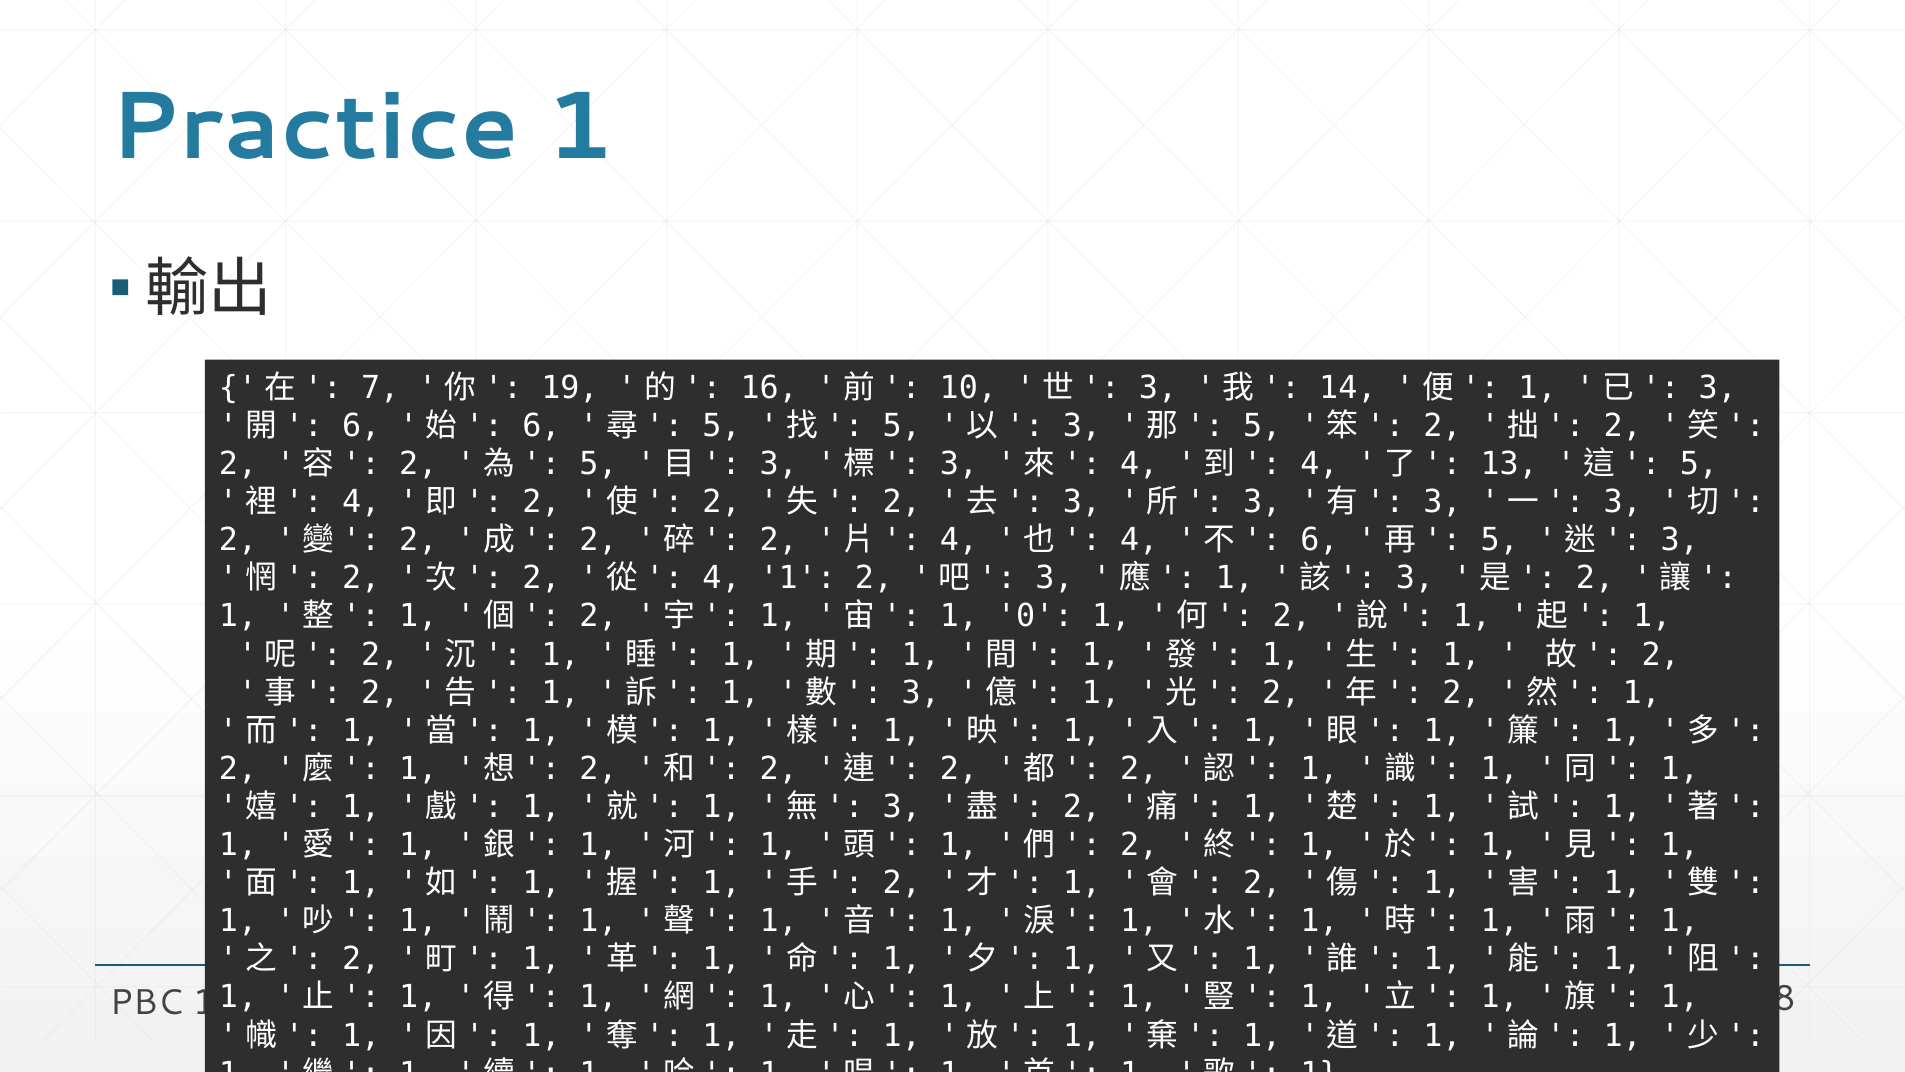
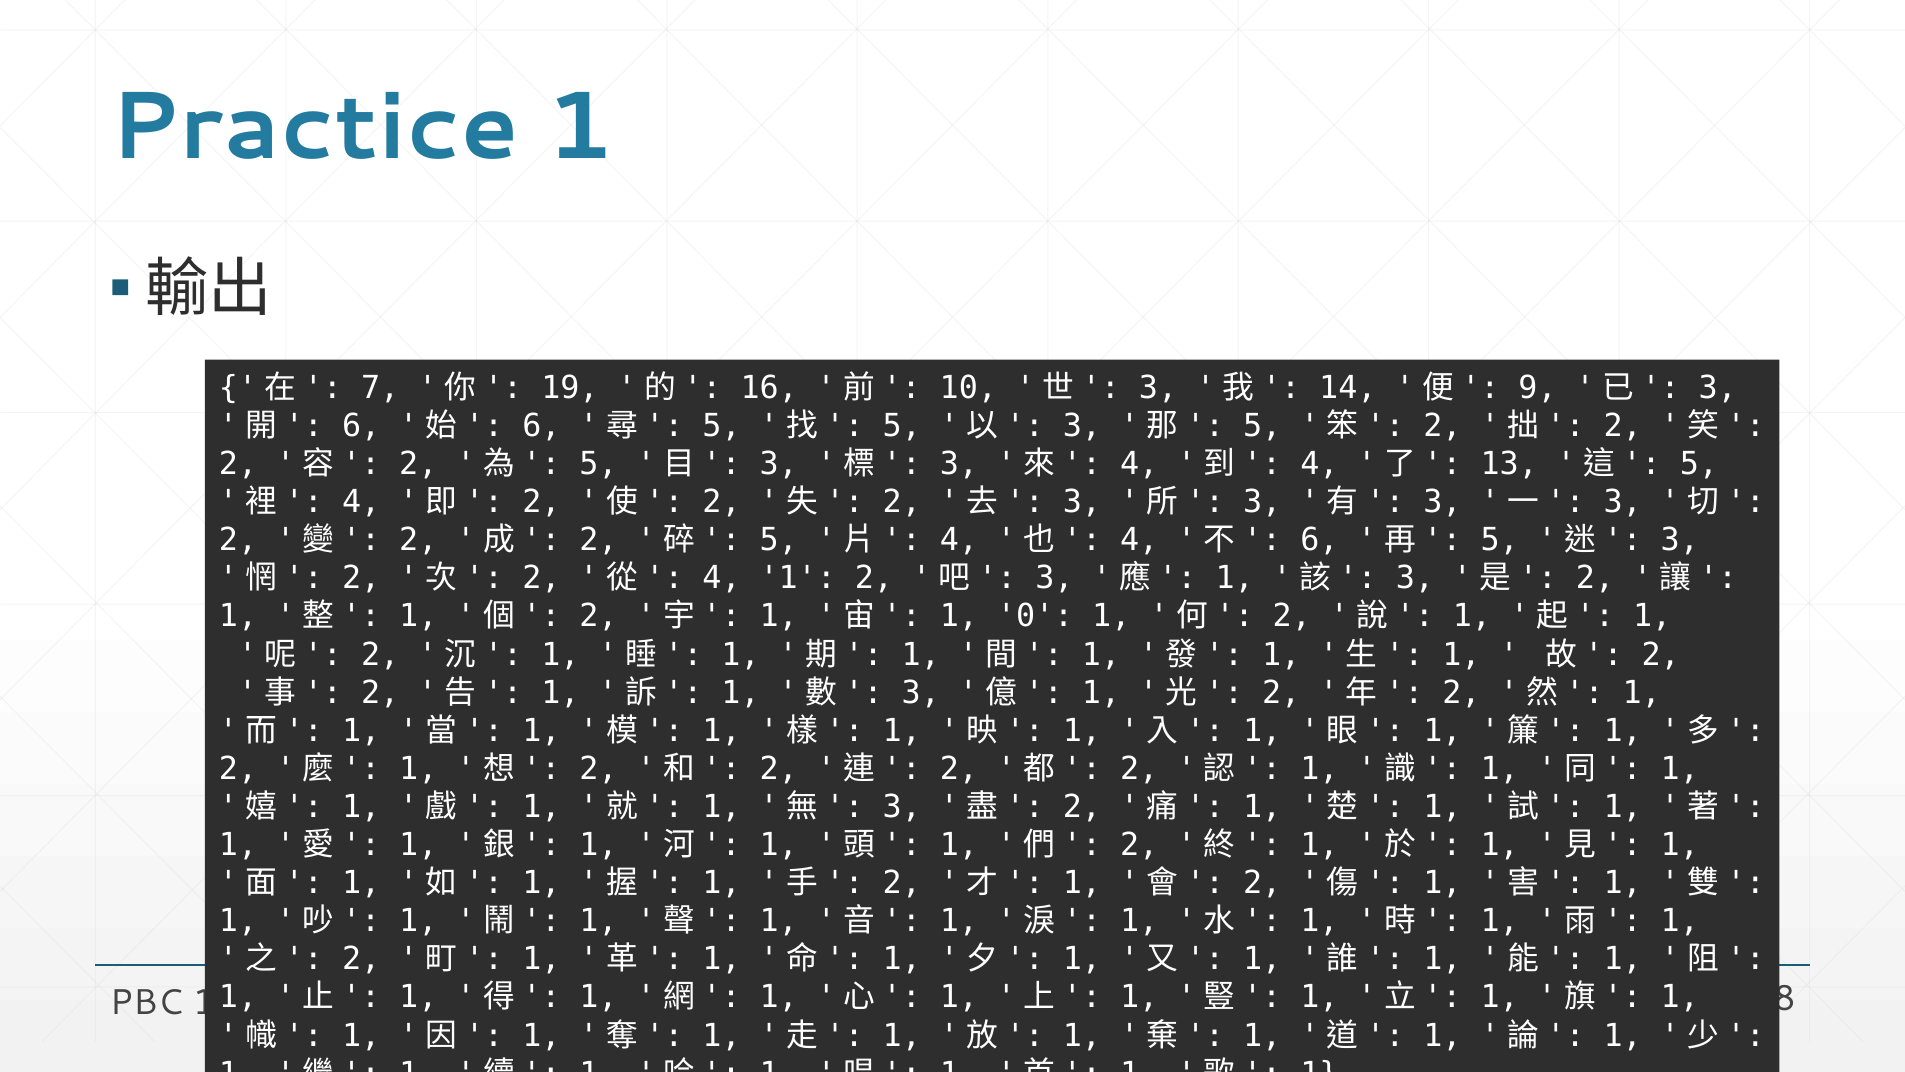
1 at (1538, 388): 1 -> 9
2 at (779, 540): 2 -> 5
